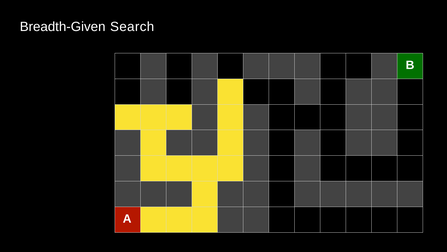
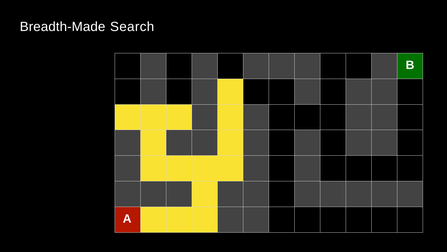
Breadth-Given: Breadth-Given -> Breadth-Made
